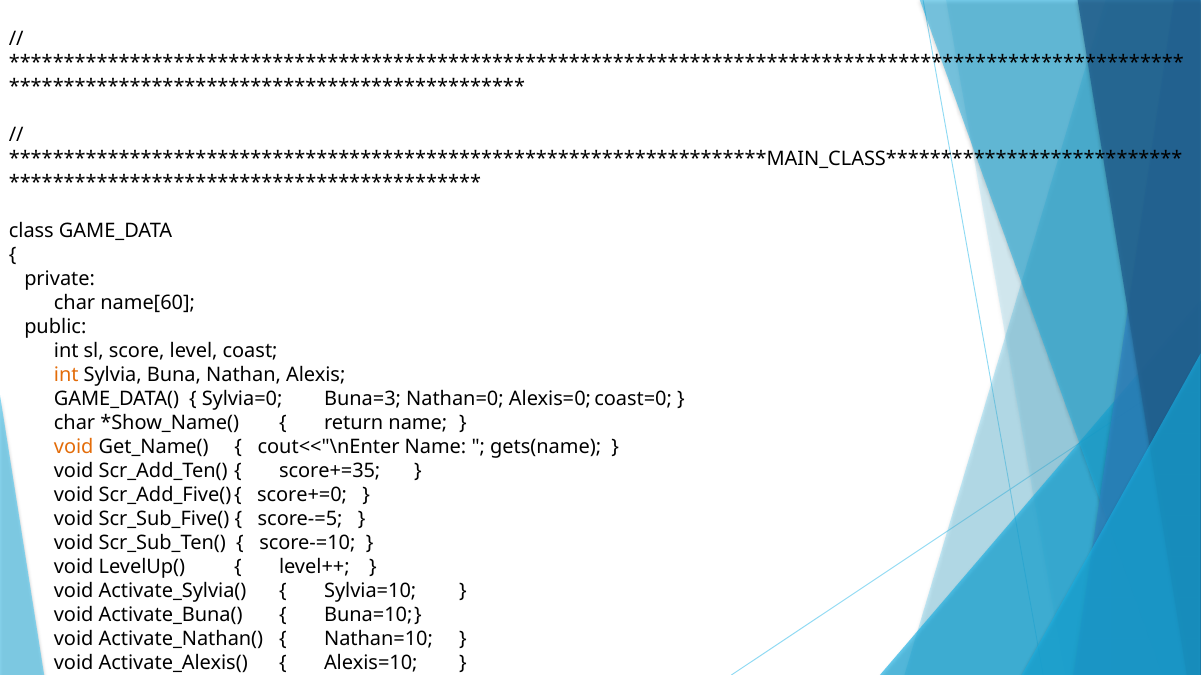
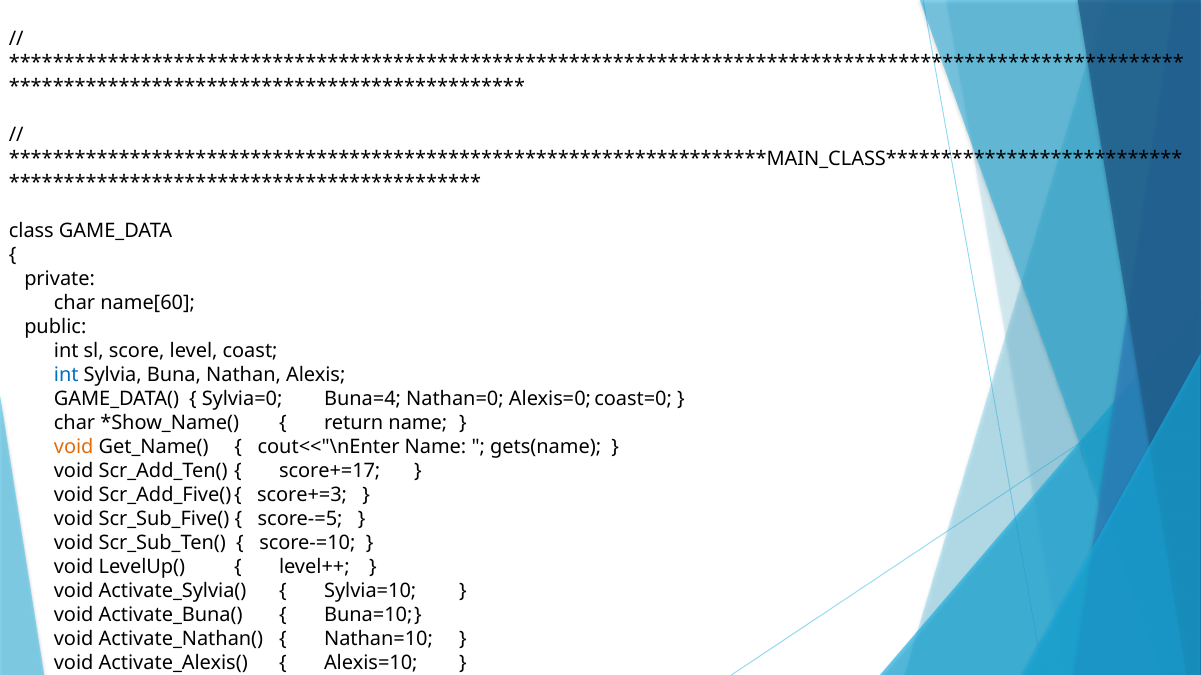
int at (66, 375) colour: orange -> blue
Buna=3: Buna=3 -> Buna=4
score+=35: score+=35 -> score+=17
score+=0: score+=0 -> score+=3
